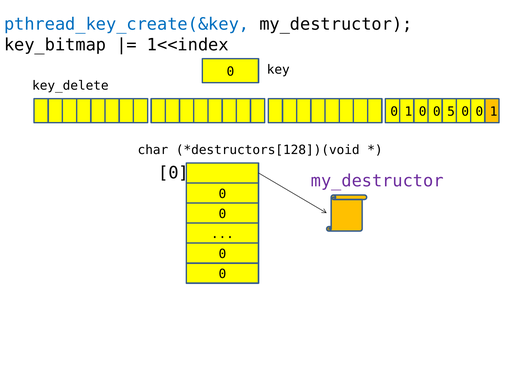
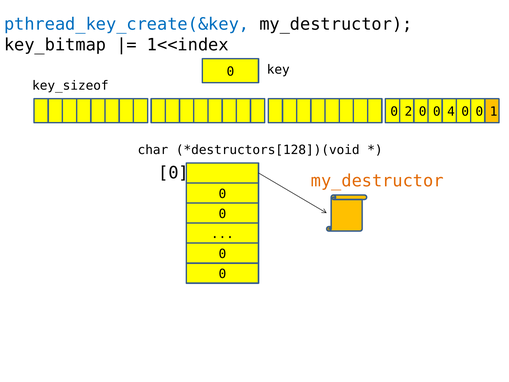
key_delete: key_delete -> key_sizeof
1 at (408, 112): 1 -> 2
5: 5 -> 4
my_destructor at (377, 181) colour: purple -> orange
